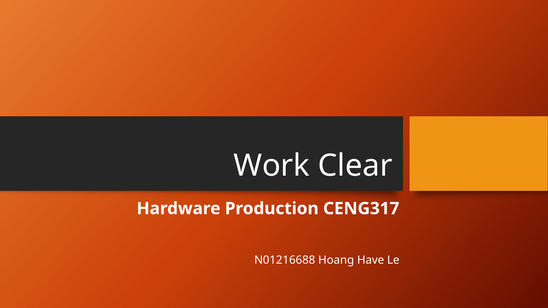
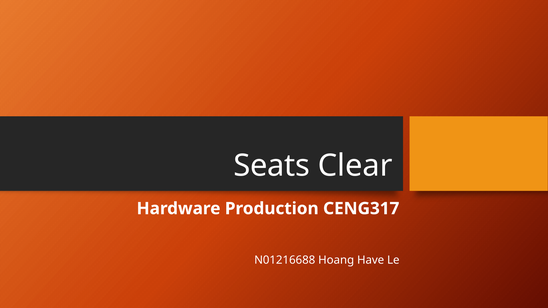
Work: Work -> Seats
